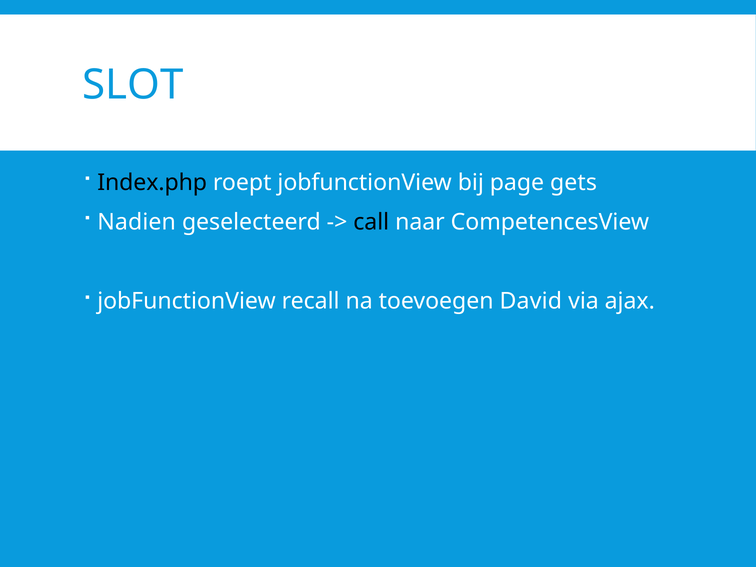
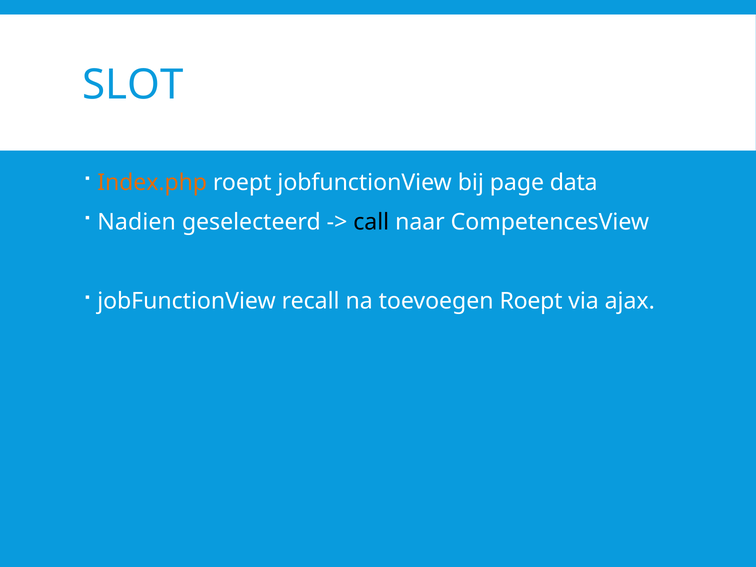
Index.php colour: black -> orange
gets: gets -> data
toevoegen David: David -> Roept
